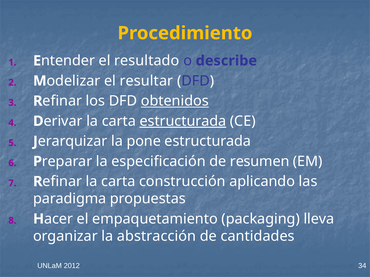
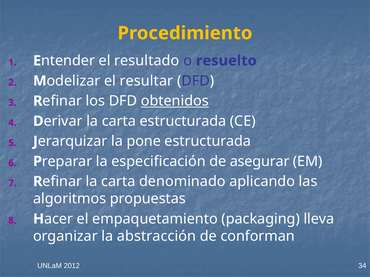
describe: describe -> resuelto
estructurada at (183, 121) underline: present -> none
resumen: resumen -> asegurar
construcción: construcción -> denominado
paradigma: paradigma -> algoritmos
cantidades: cantidades -> conforman
